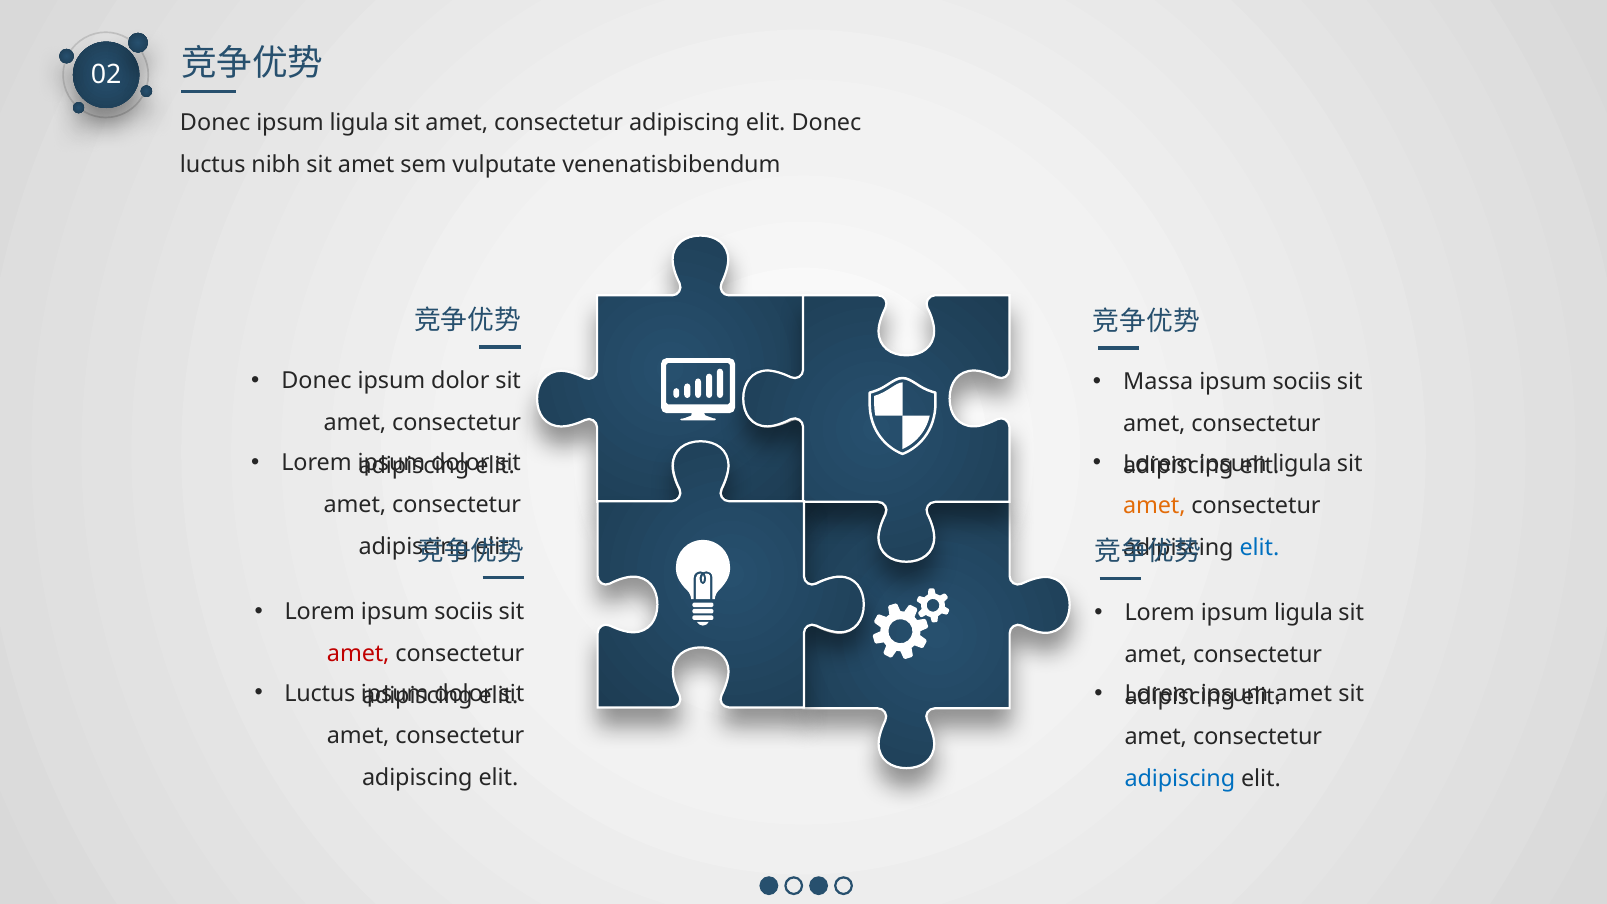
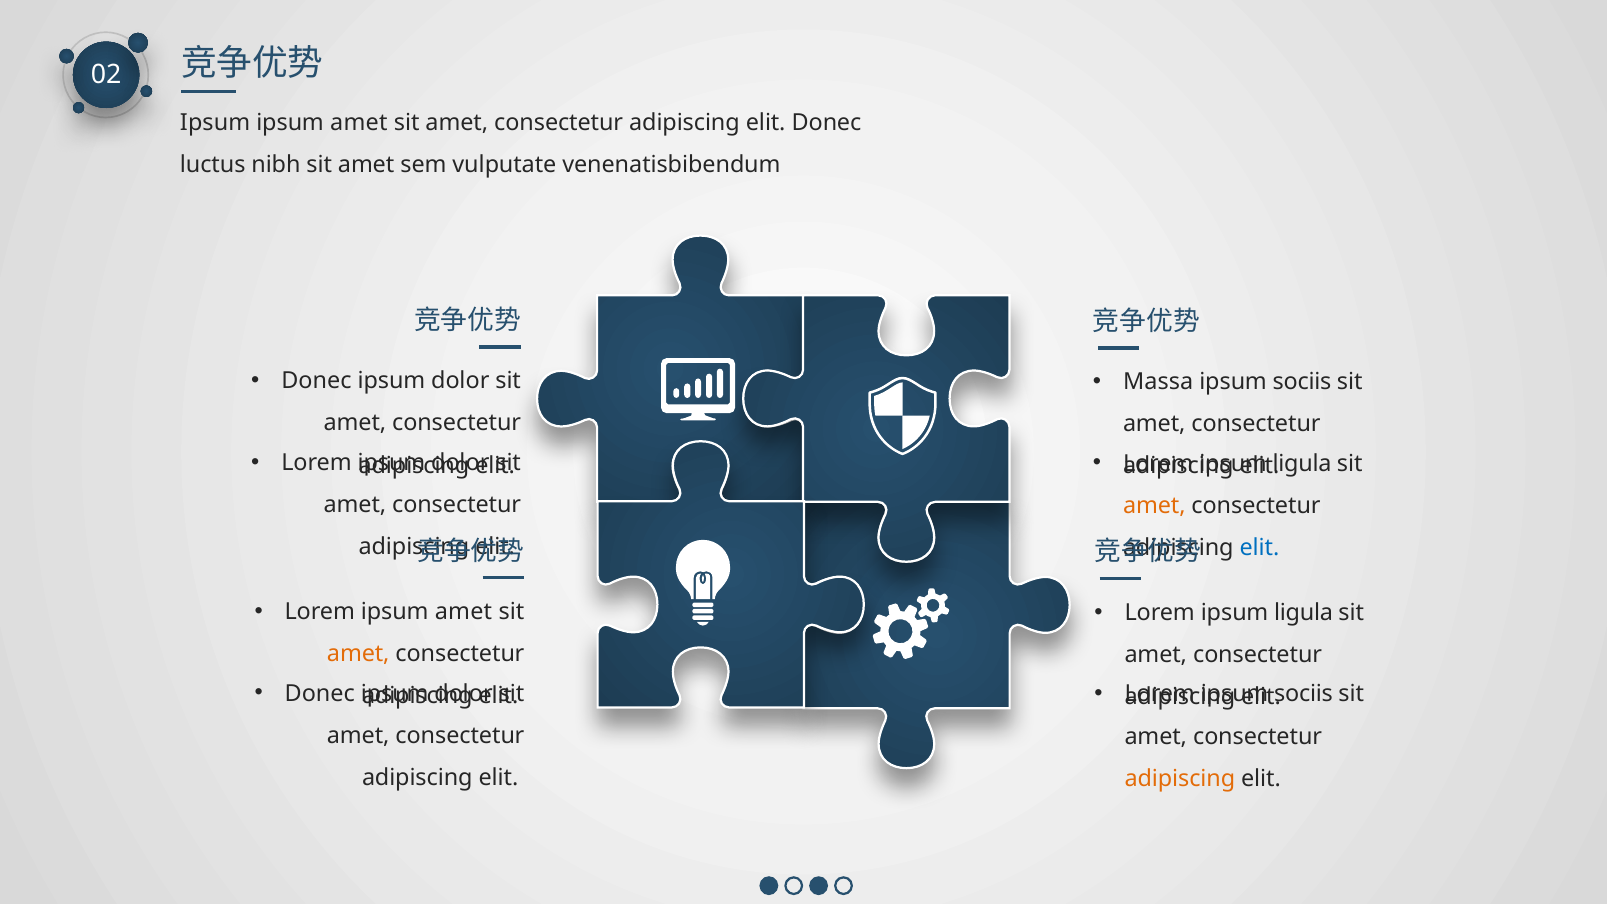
Donec at (215, 123): Donec -> Ipsum
ligula at (359, 123): ligula -> amet
Lorem ipsum sociis: sociis -> amet
amet at (358, 654) colour: red -> orange
Luctus at (320, 693): Luctus -> Donec
amet at (1303, 694): amet -> sociis
adipiscing at (1180, 779) colour: blue -> orange
